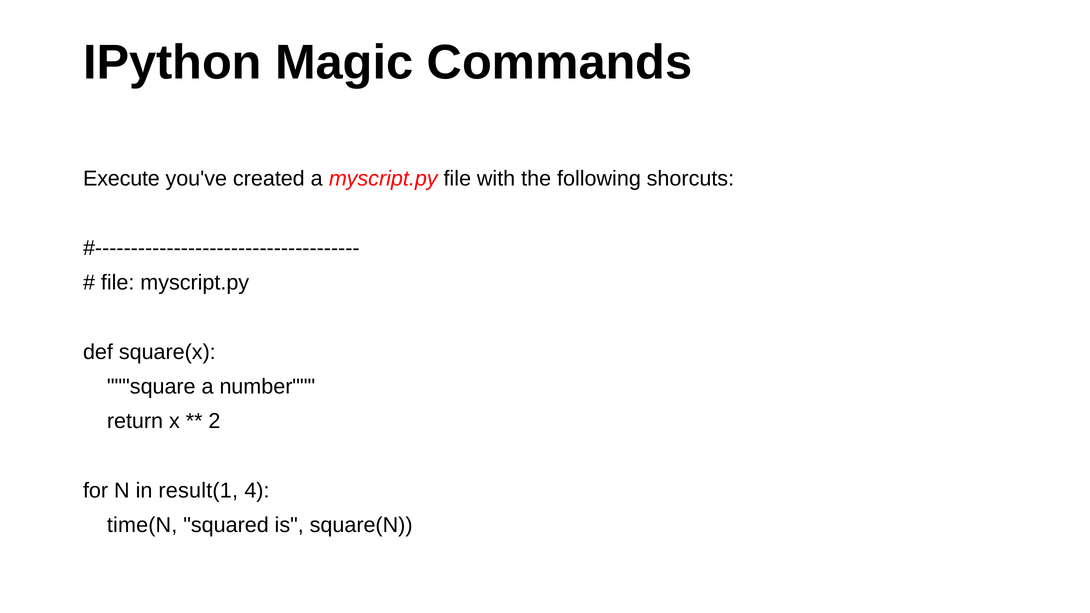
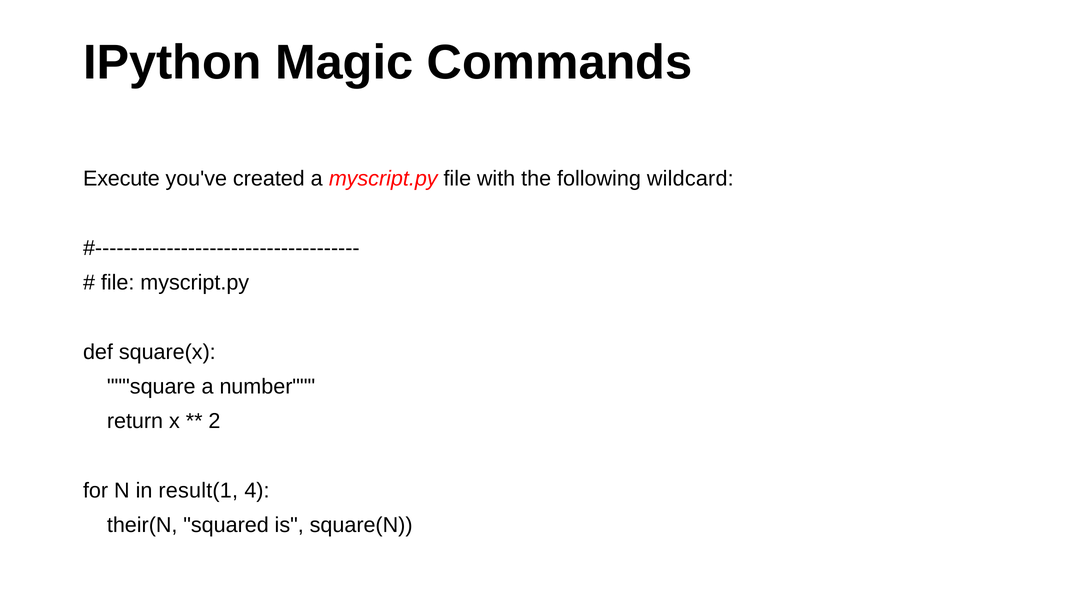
shorcuts: shorcuts -> wildcard
time(N: time(N -> their(N
